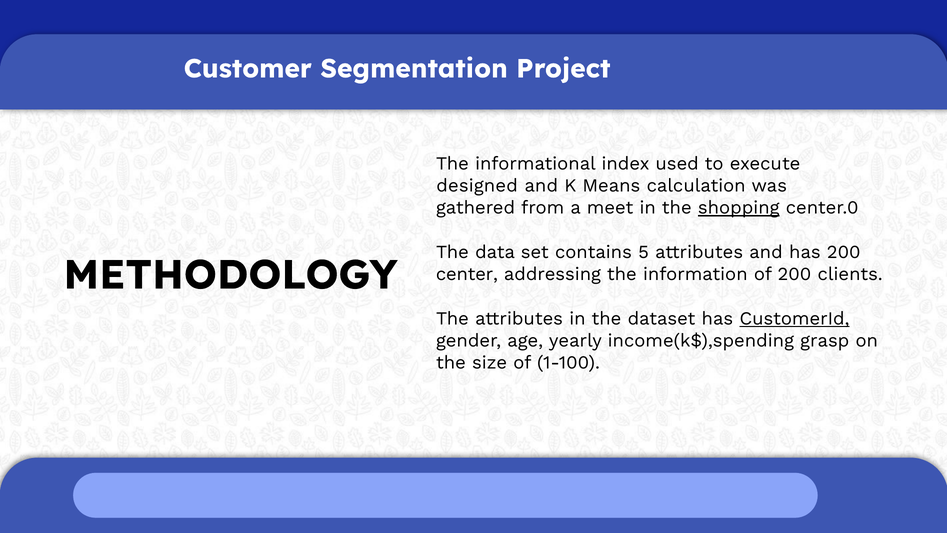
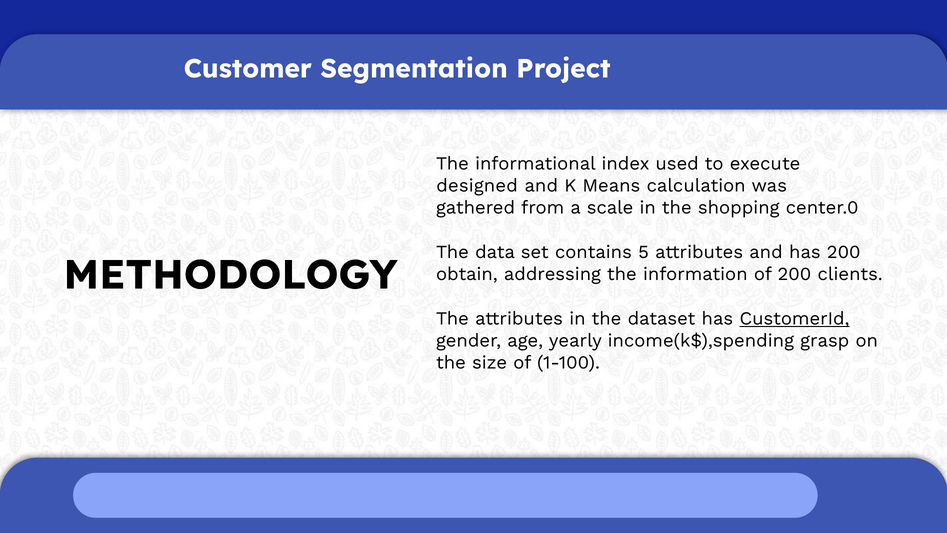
meet: meet -> scale
shopping underline: present -> none
center: center -> obtain
